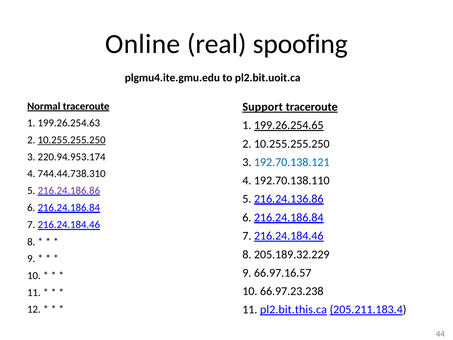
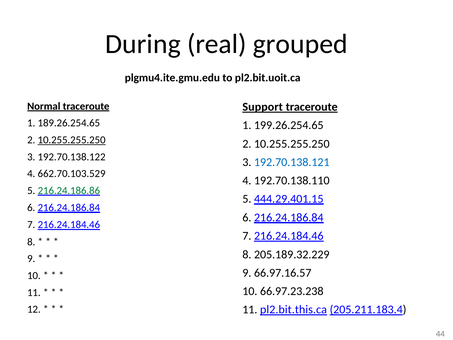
Online: Online -> During
spoofing: spoofing -> grouped
199.26.254.63: 199.26.254.63 -> 189.26.254.65
199.26.254.65 underline: present -> none
220.94.953.174: 220.94.953.174 -> 192.70.138.122
744.44.738.310: 744.44.738.310 -> 662.70.103.529
216.24.186.86 colour: purple -> green
216.24.136.86: 216.24.136.86 -> 444.29.401.15
